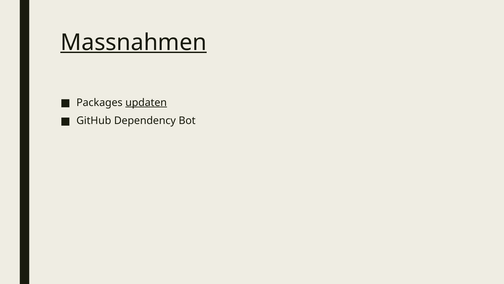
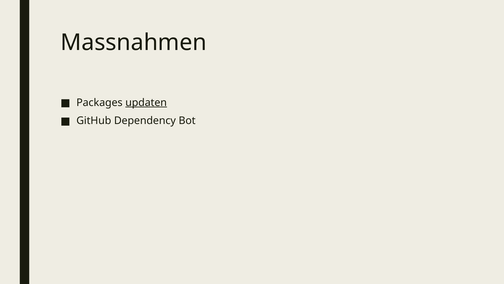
Massnahmen underline: present -> none
